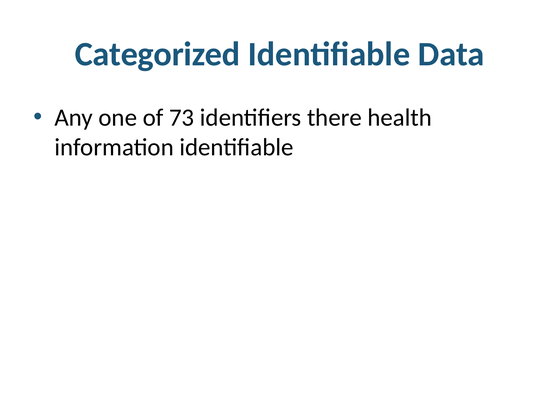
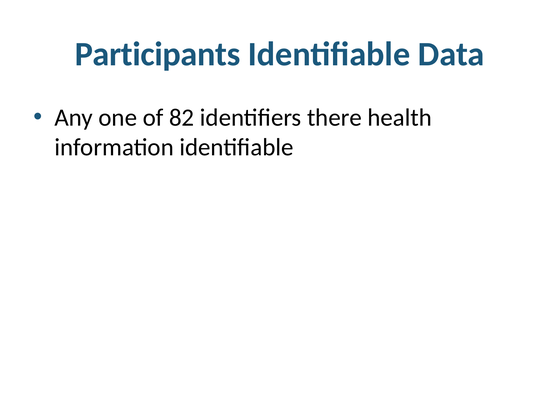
Categorized: Categorized -> Participants
73: 73 -> 82
